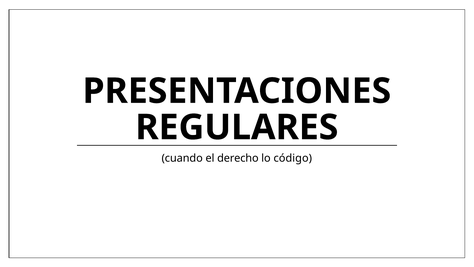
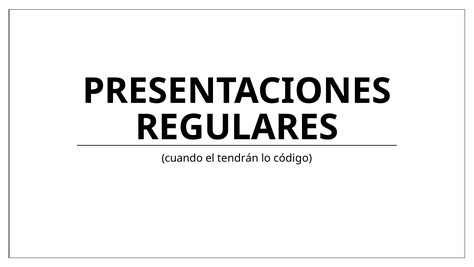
derecho: derecho -> tendrán
